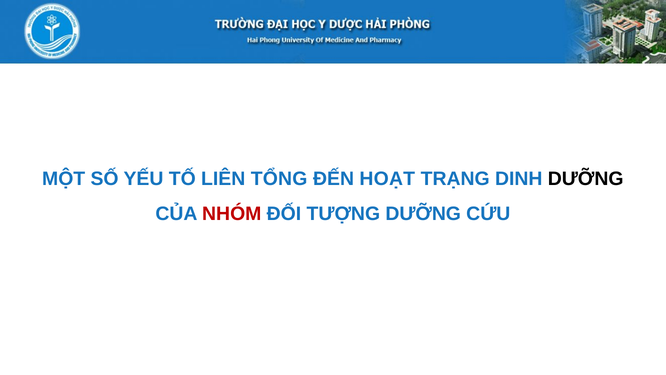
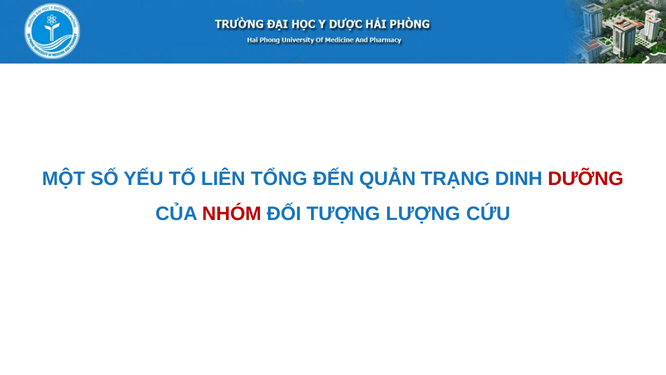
HOẠT: HOẠT -> QUẢN
DƯỠNG at (586, 179) colour: black -> red
TƯỢNG DƯỠNG: DƯỠNG -> LƯỢNG
